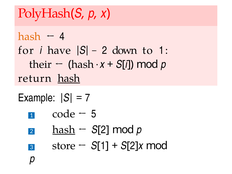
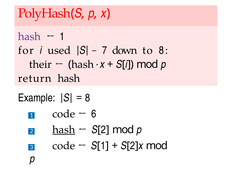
hash at (29, 36) colour: orange -> purple
4 at (62, 36): 4 -> 1
have: have -> used
2 at (105, 50): 2 -> 7
to 1: 1 -> 8
hash at (69, 78) underline: present -> none
7 at (87, 98): 7 -> 8
5: 5 -> 6
3 store: store -> code
